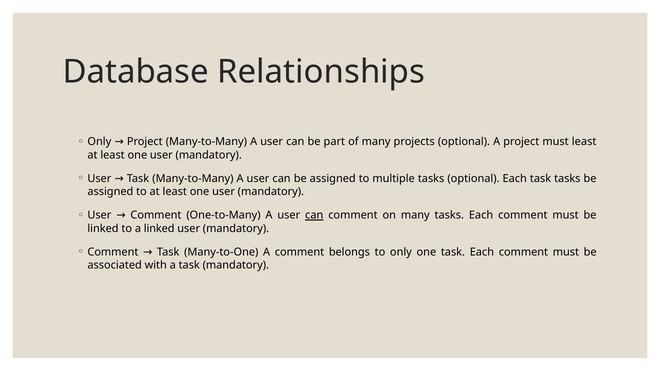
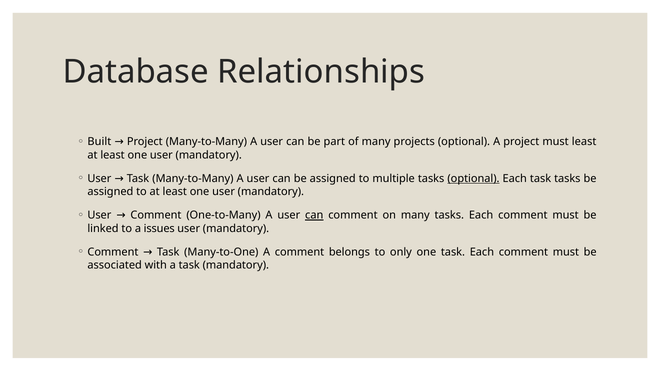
Only at (99, 142): Only -> Built
optional at (473, 179) underline: none -> present
a linked: linked -> issues
